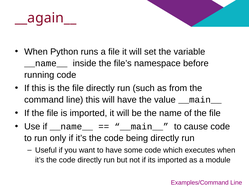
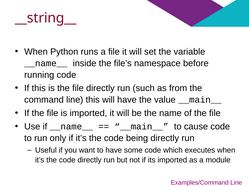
__again__: __again__ -> __string__
